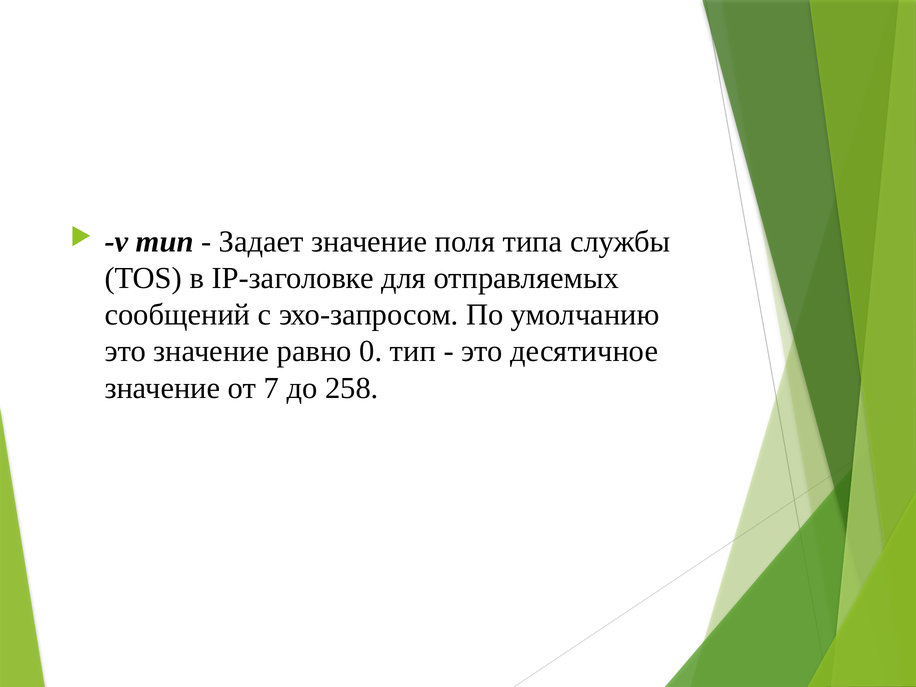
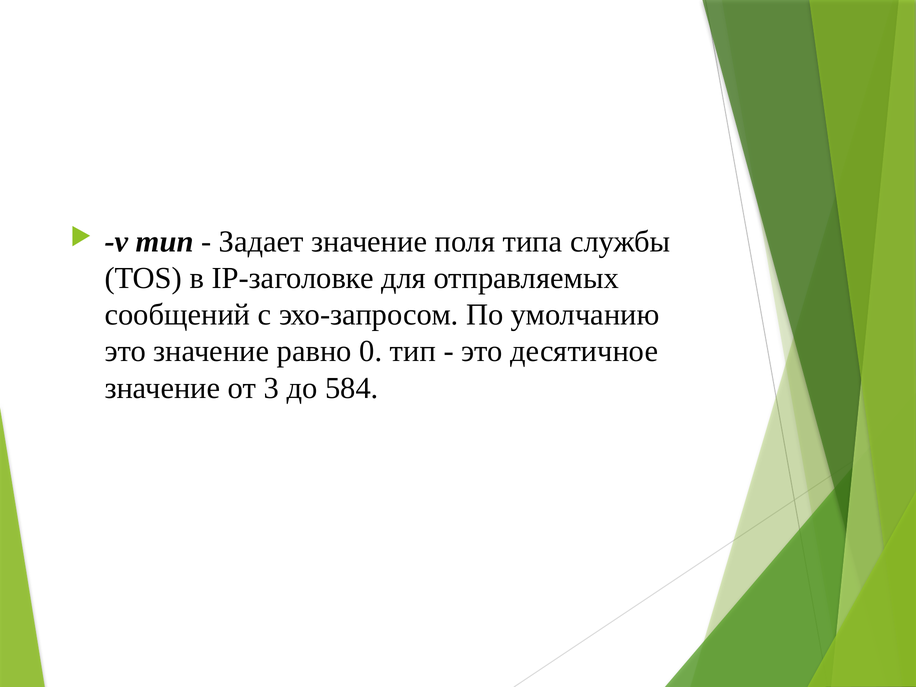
7: 7 -> 3
258: 258 -> 584
